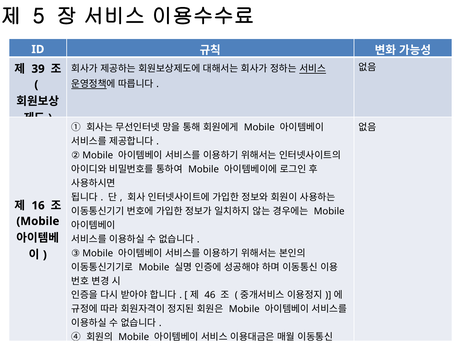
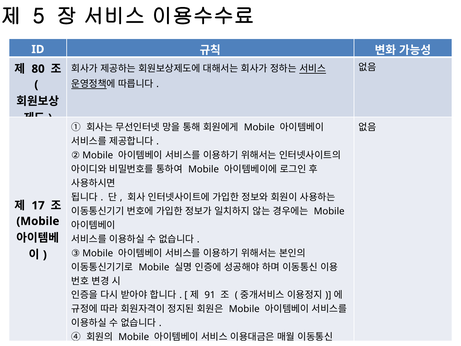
39: 39 -> 80
16: 16 -> 17
46: 46 -> 91
